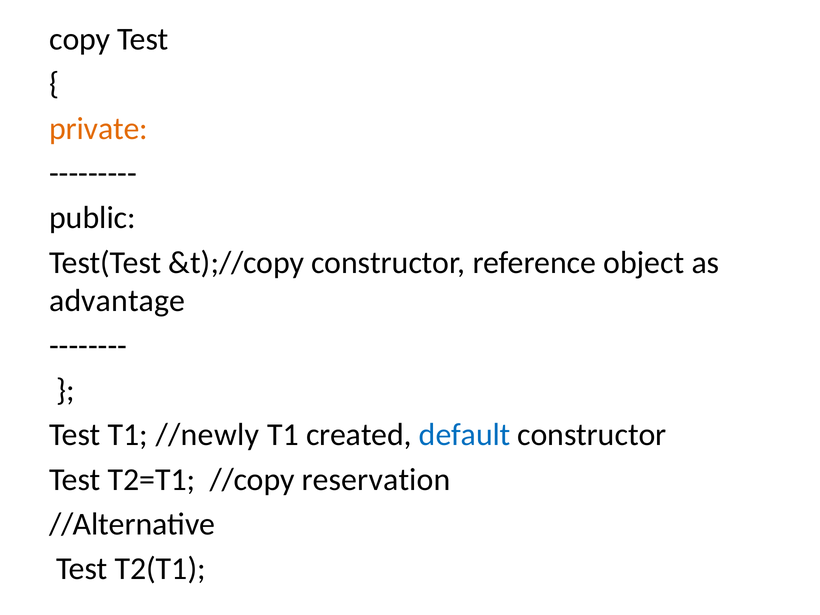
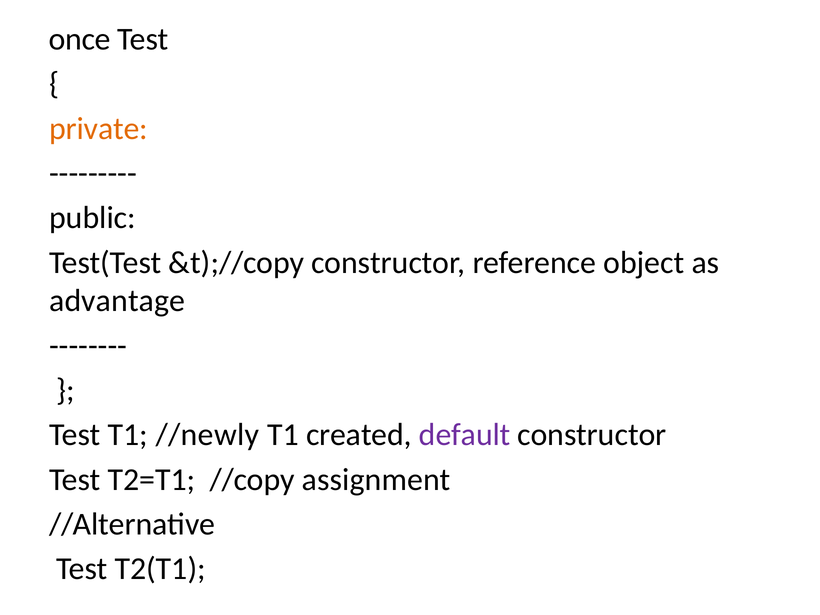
copy: copy -> once
default colour: blue -> purple
reservation: reservation -> assignment
